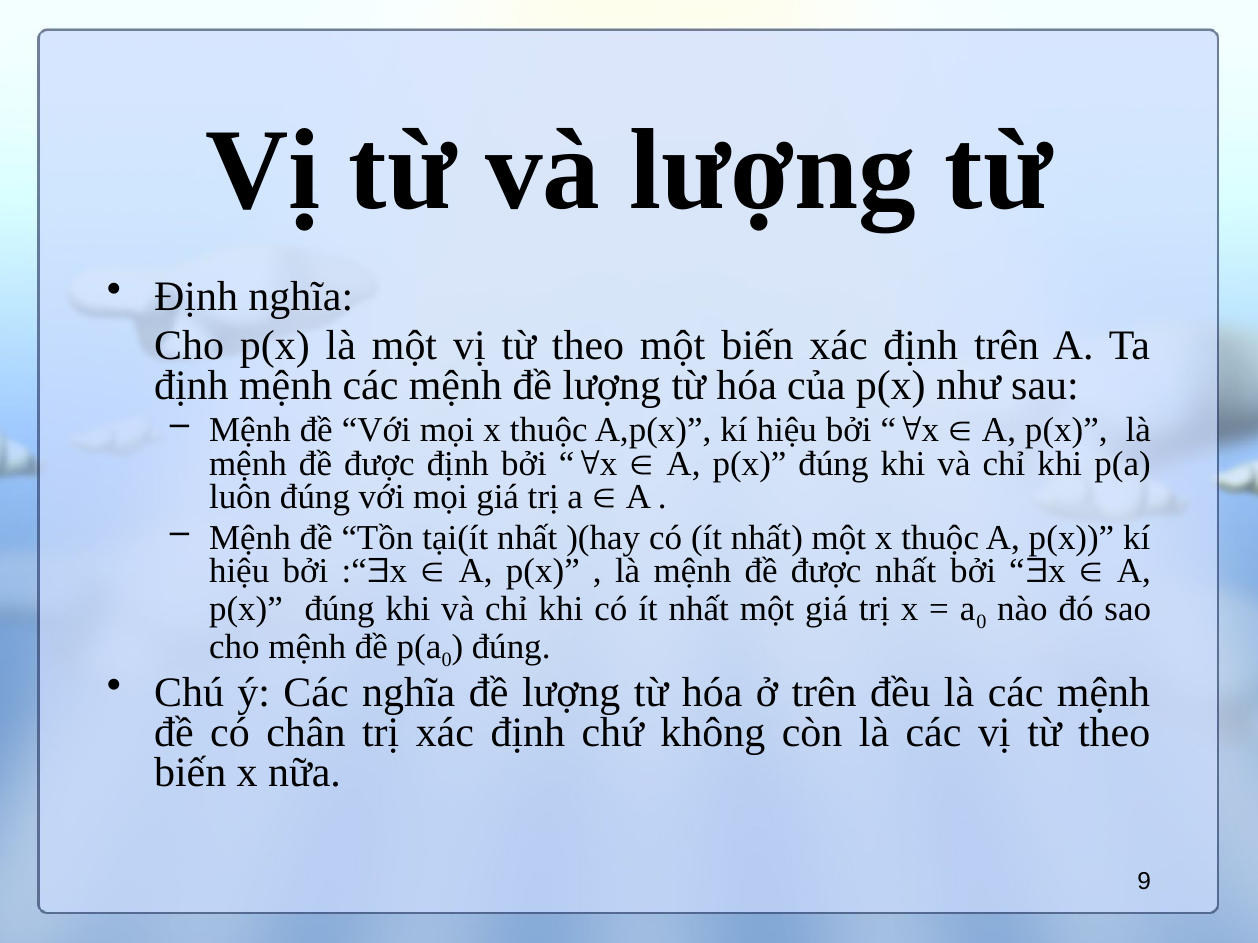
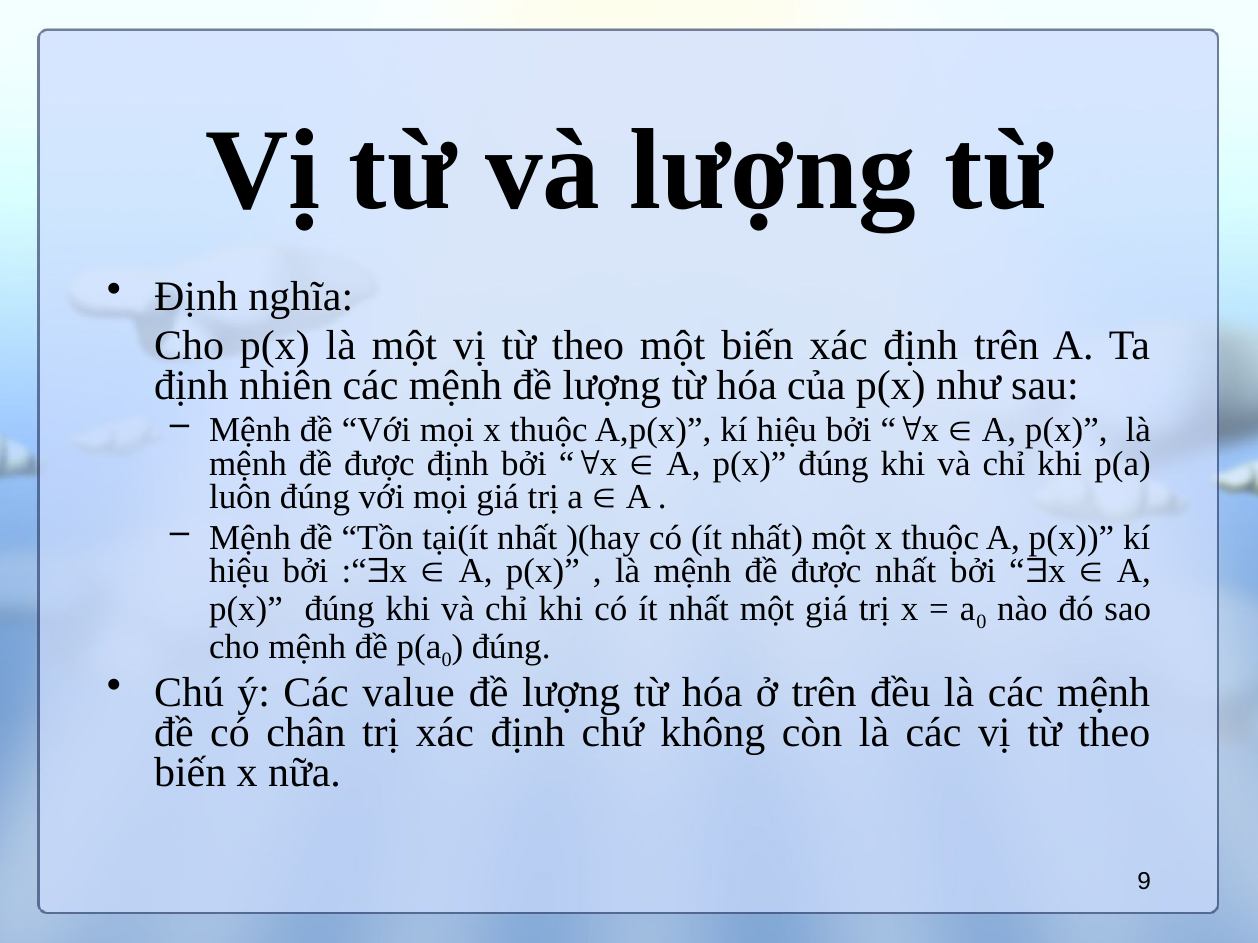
định mệnh: mệnh -> nhiên
Các nghĩa: nghĩa -> value
